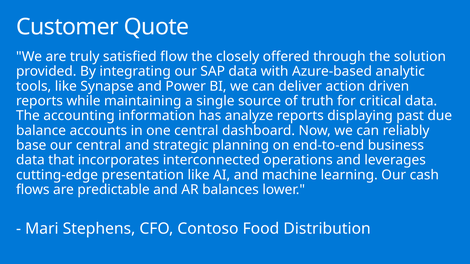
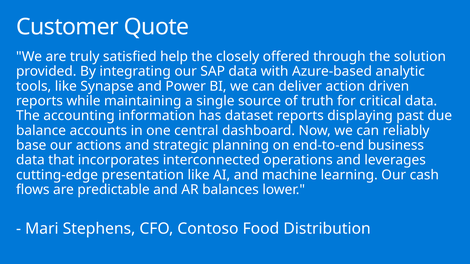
flow: flow -> help
analyze: analyze -> dataset
our central: central -> actions
